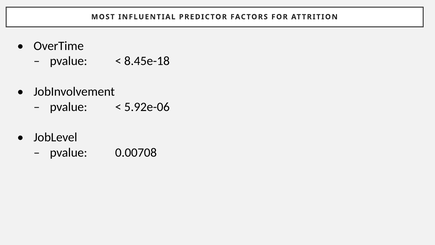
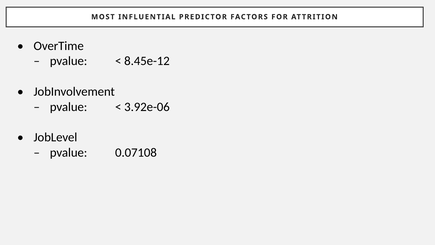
8.45e-18: 8.45e-18 -> 8.45e-12
5.92e-06: 5.92e-06 -> 3.92e-06
0.00708: 0.00708 -> 0.07108
